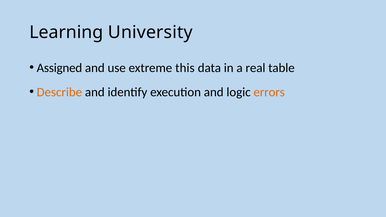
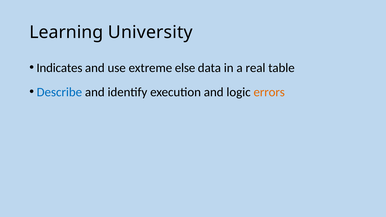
Assigned: Assigned -> Indicates
this: this -> else
Describe colour: orange -> blue
